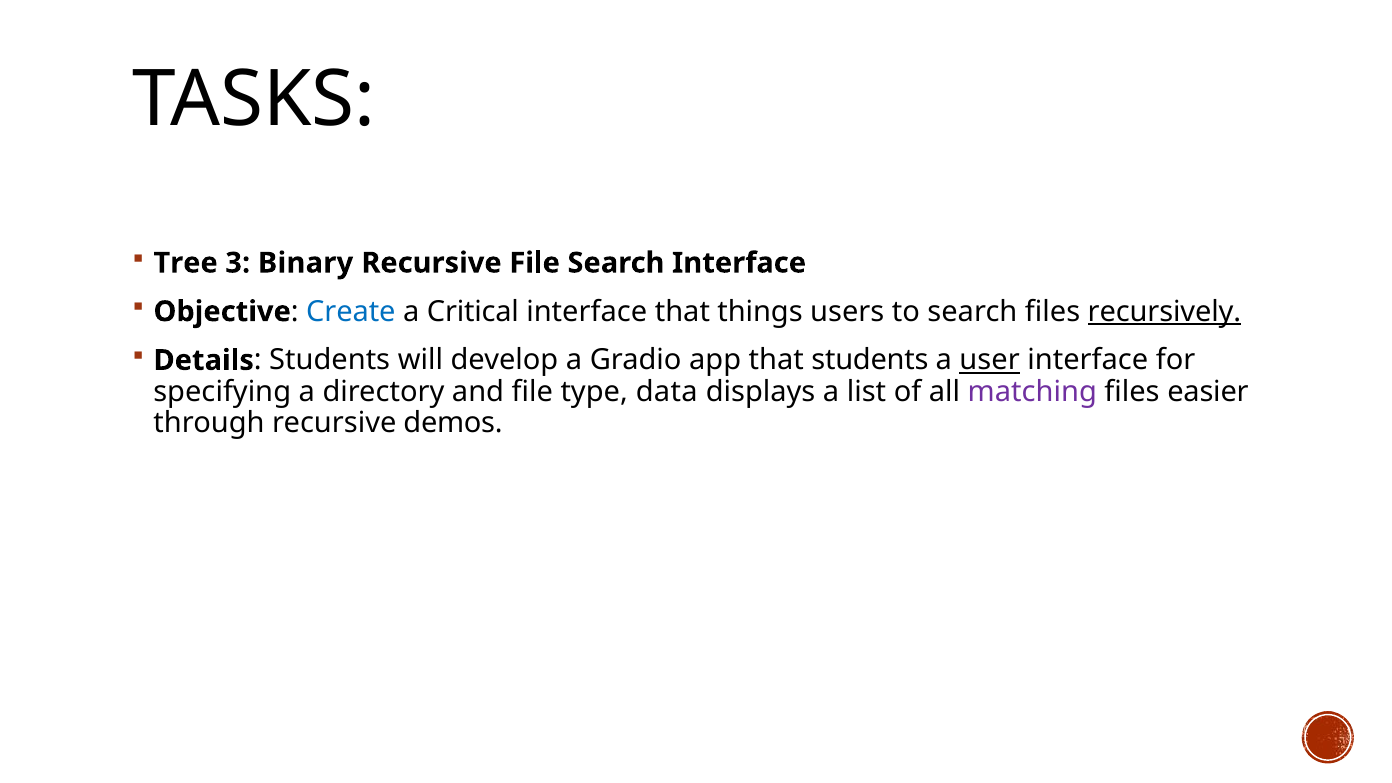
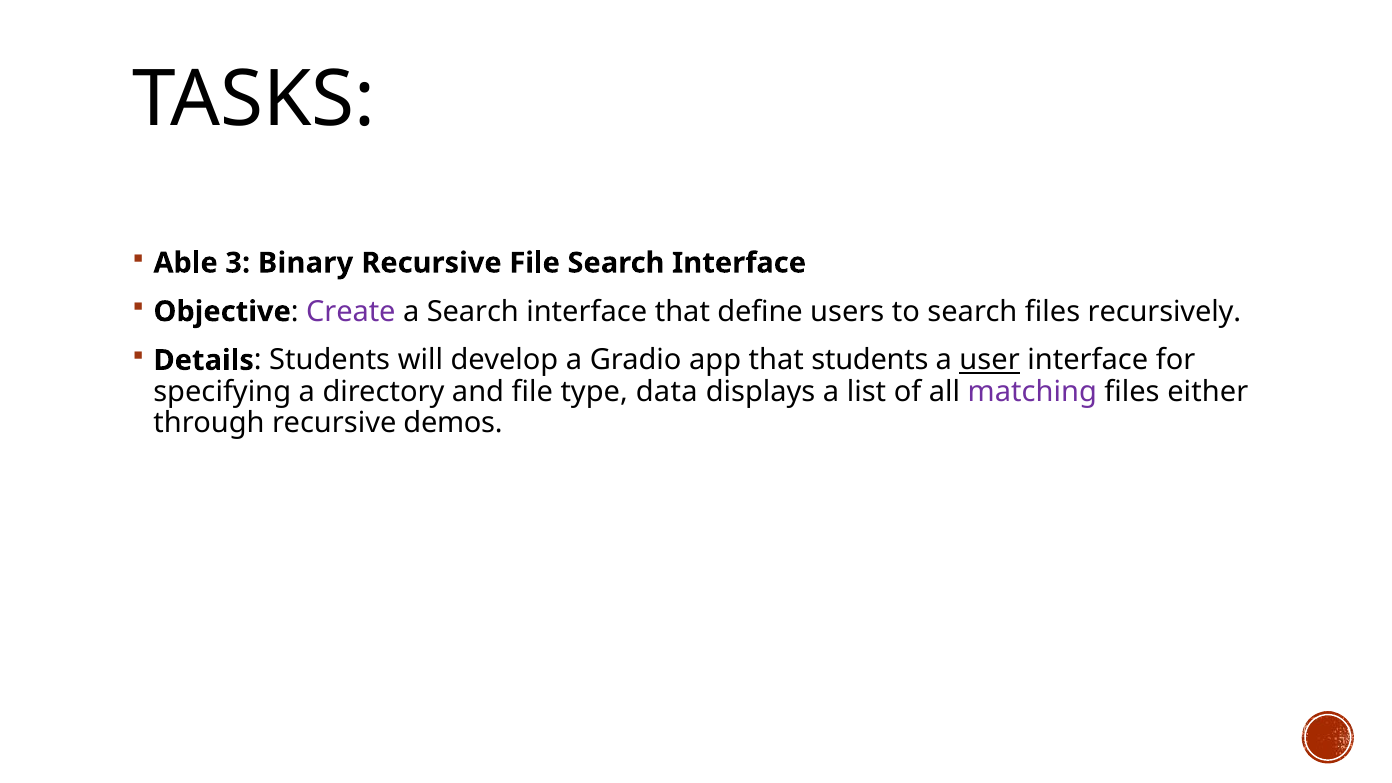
Tree: Tree -> Able
Create colour: blue -> purple
a Critical: Critical -> Search
things: things -> define
recursively underline: present -> none
easier: easier -> either
